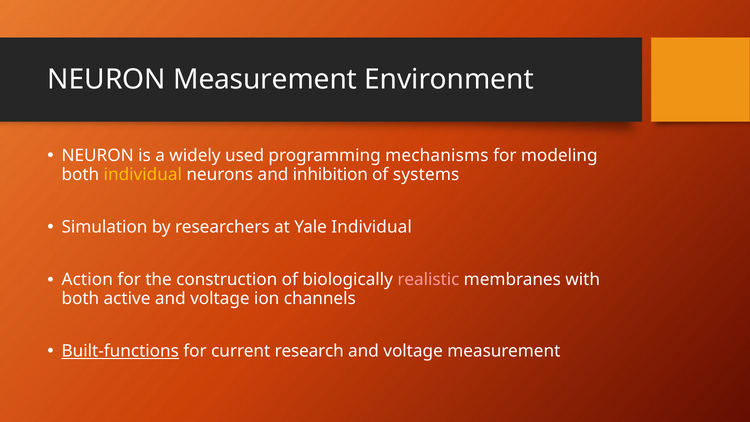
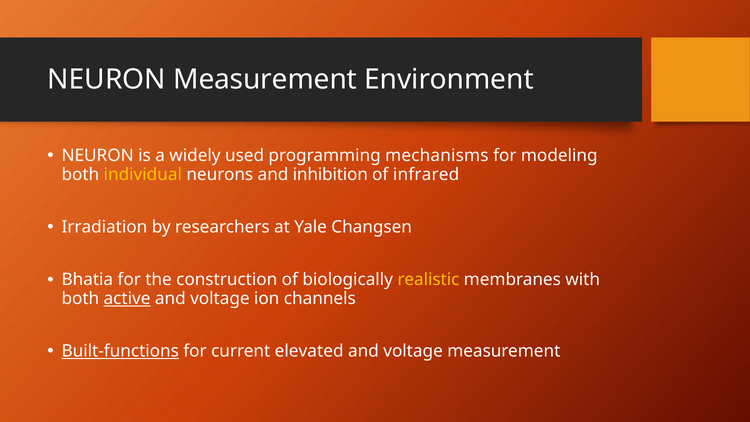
systems: systems -> infrared
Simulation: Simulation -> Irradiation
Yale Individual: Individual -> Changsen
Action: Action -> Bhatia
realistic colour: pink -> yellow
active underline: none -> present
research: research -> elevated
